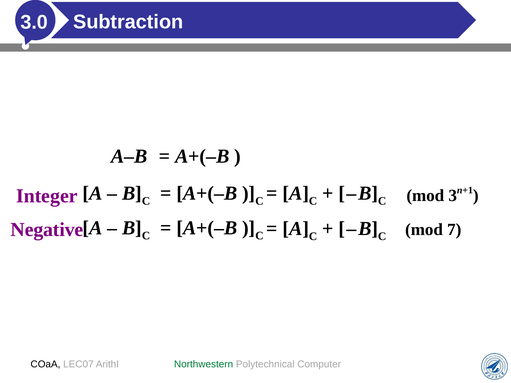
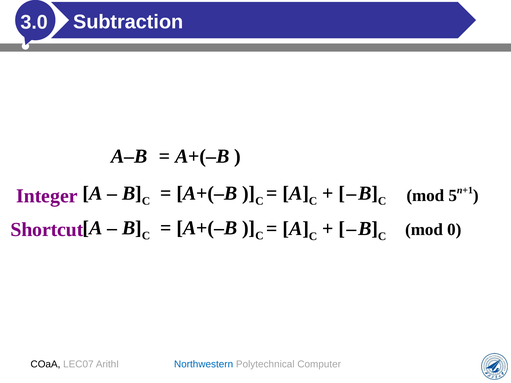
3: 3 -> 5
7: 7 -> 0
Negative: Negative -> Shortcut
Northwestern colour: green -> blue
